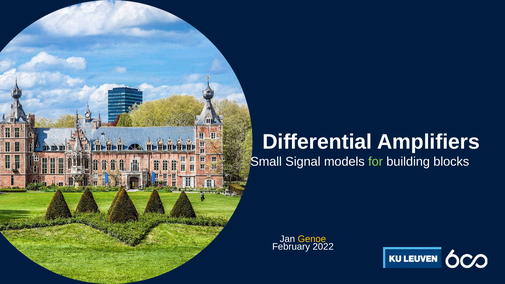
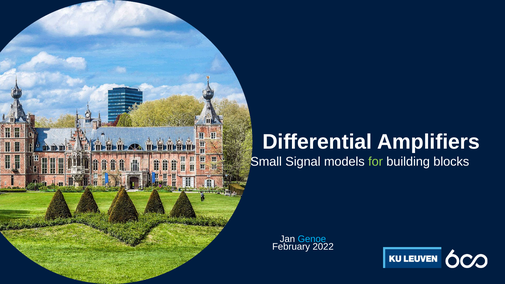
Genoe colour: yellow -> light blue
